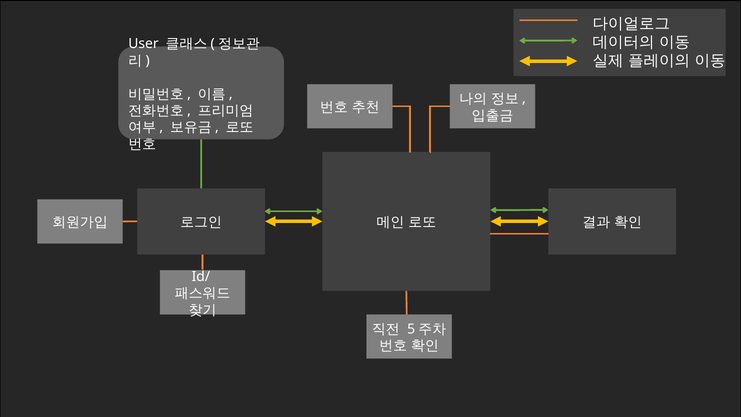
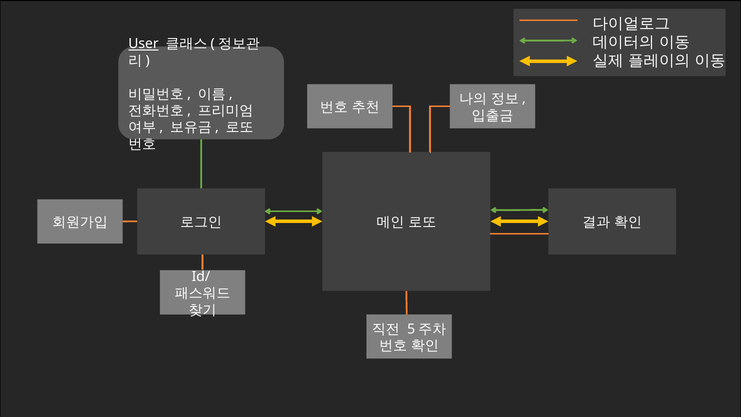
User underline: none -> present
